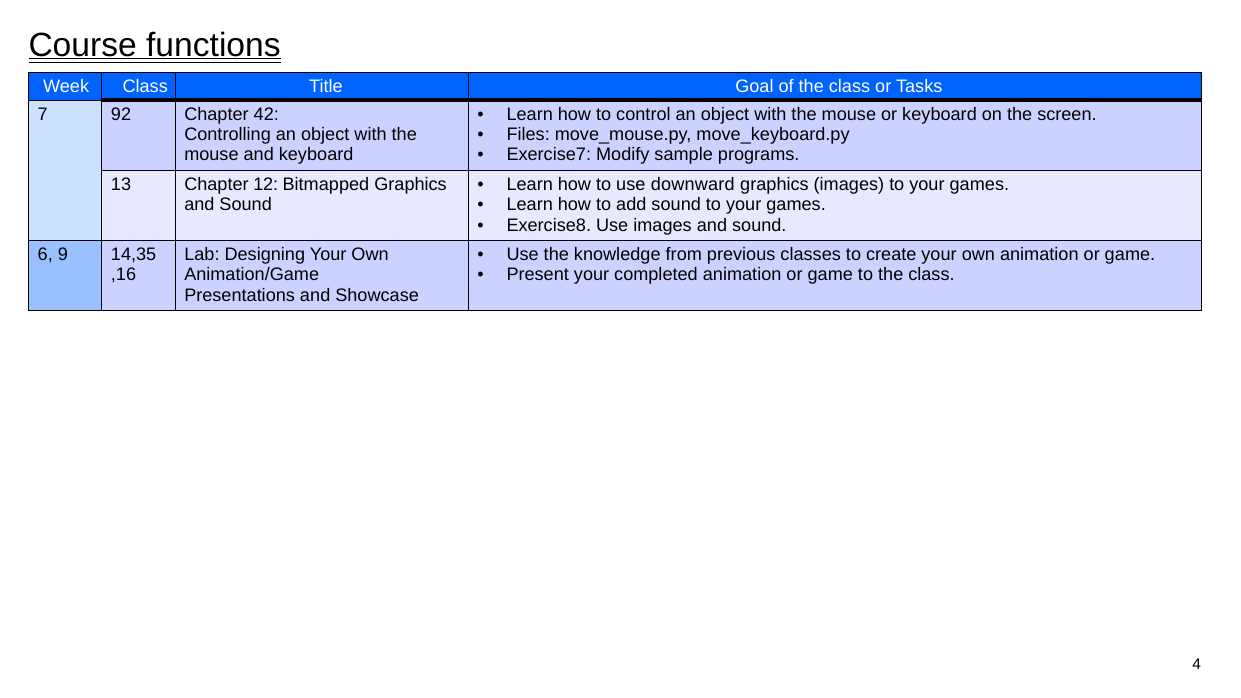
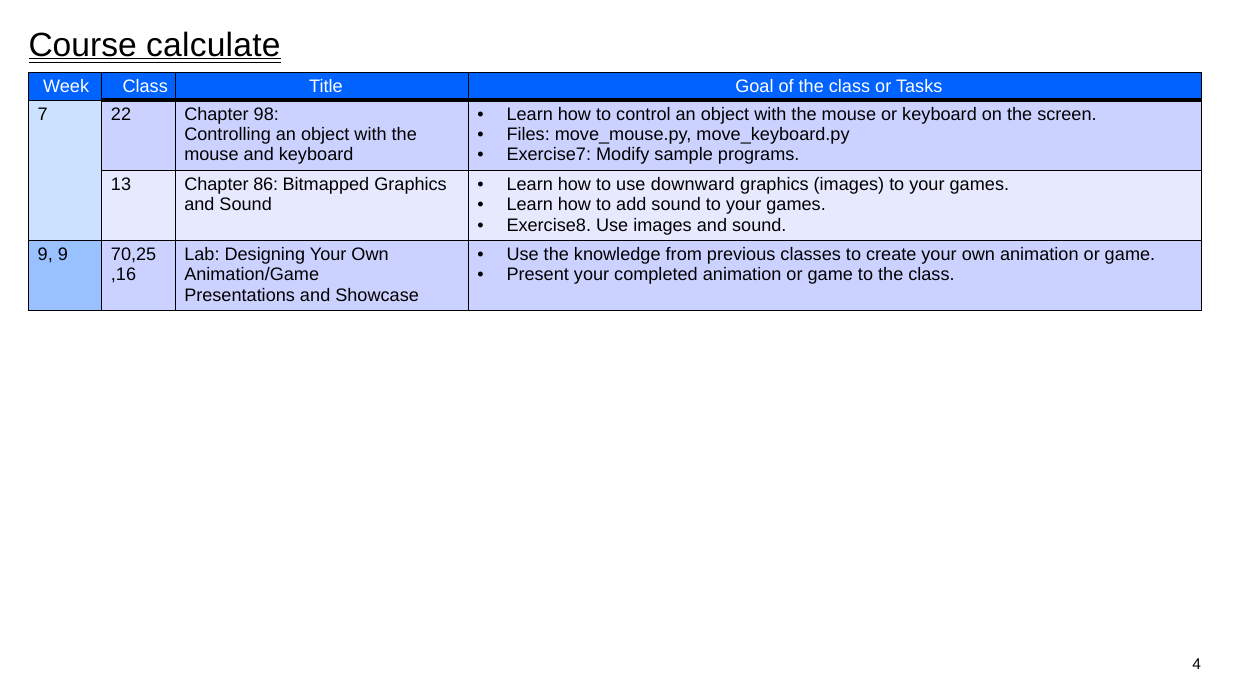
functions: functions -> calculate
92: 92 -> 22
42: 42 -> 98
12: 12 -> 86
6 at (45, 254): 6 -> 9
14,35: 14,35 -> 70,25
